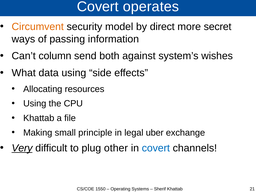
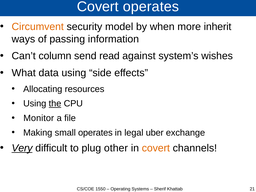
direct: direct -> when
secret: secret -> inherit
both: both -> read
the underline: none -> present
Khattab at (39, 118): Khattab -> Monitor
small principle: principle -> operates
covert at (156, 148) colour: blue -> orange
